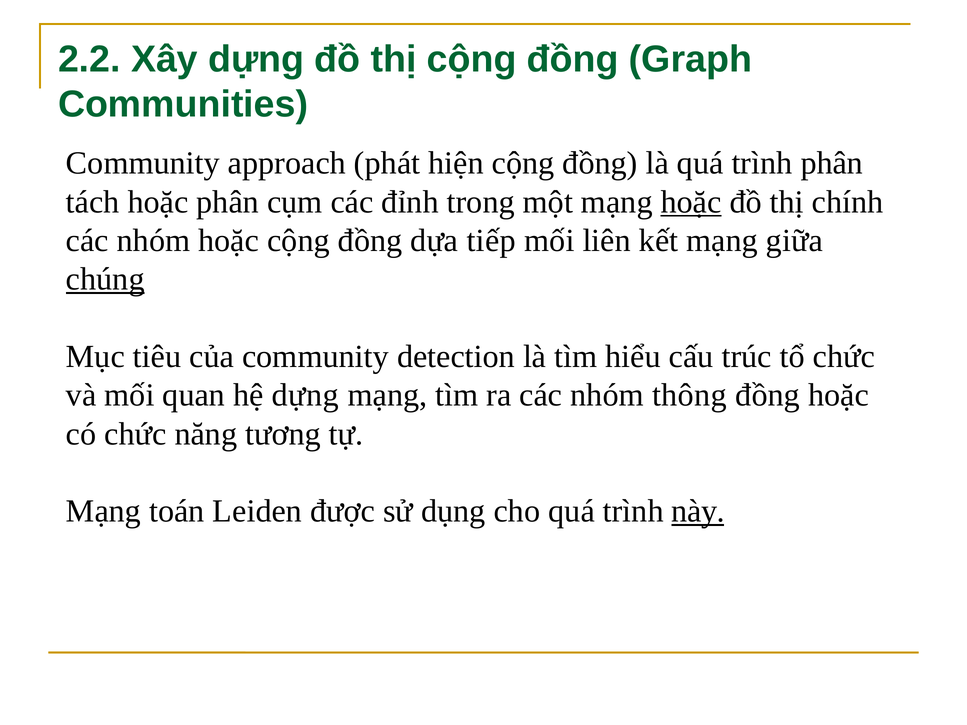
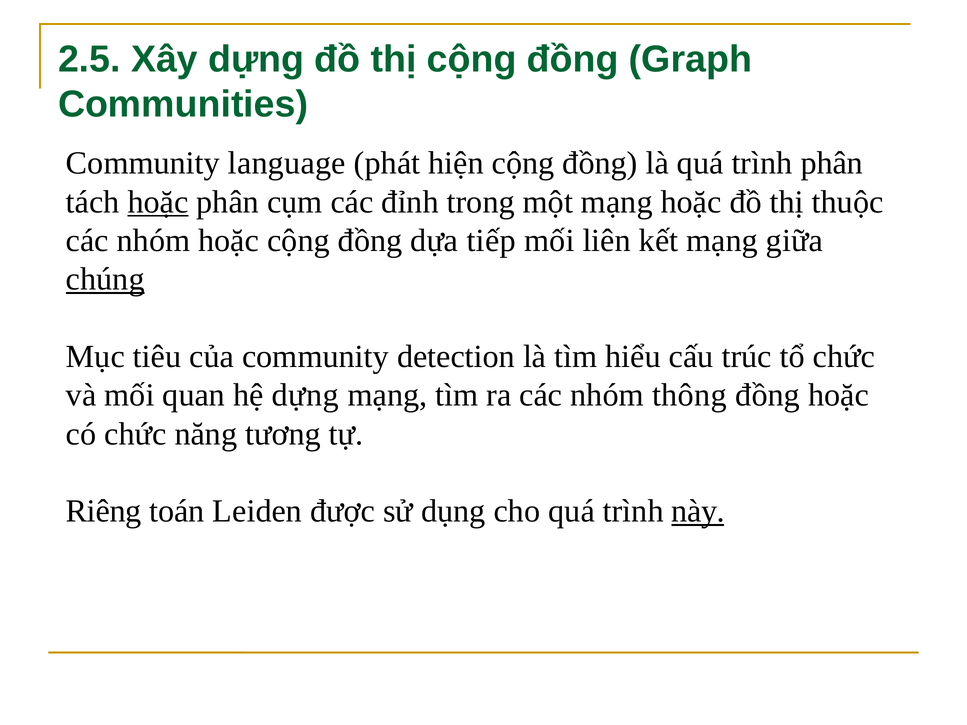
2.2: 2.2 -> 2.5
approach: approach -> language
hoặc at (158, 202) underline: none -> present
hoặc at (691, 202) underline: present -> none
chính: chính -> thuộc
Mạng at (103, 511): Mạng -> Riêng
